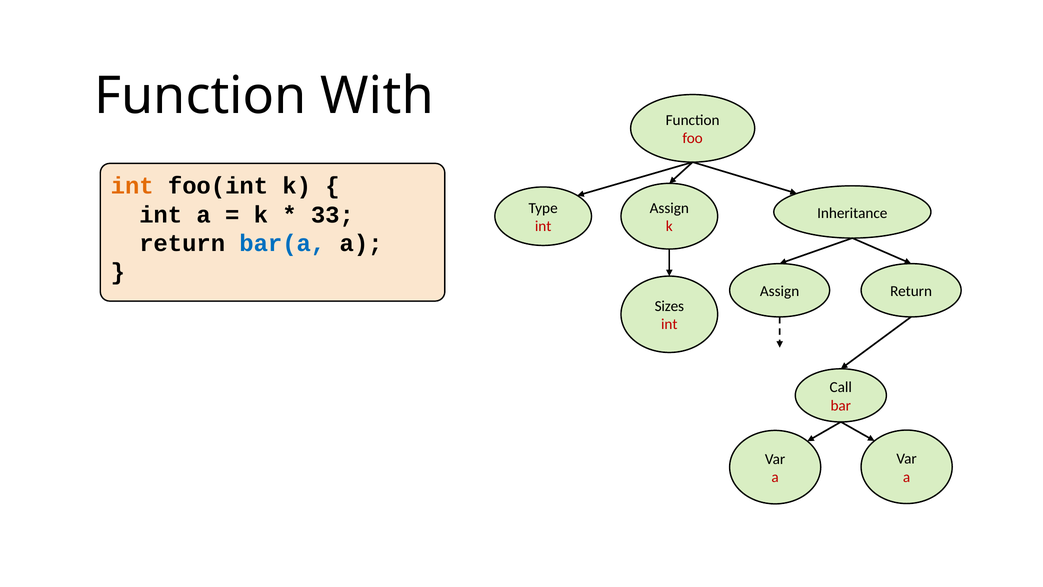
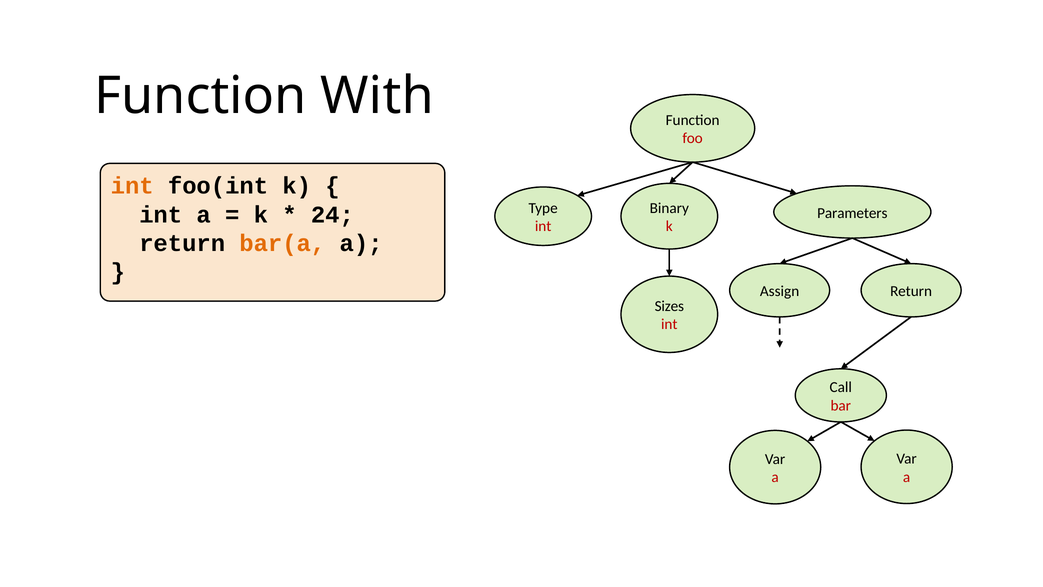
Assign at (669, 208): Assign -> Binary
33: 33 -> 24
Inheritance: Inheritance -> Parameters
bar(a colour: blue -> orange
